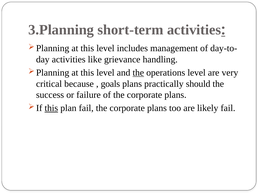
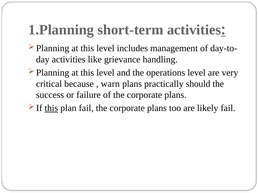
3.Planning: 3.Planning -> 1.Planning
the at (138, 73) underline: present -> none
goals: goals -> warn
